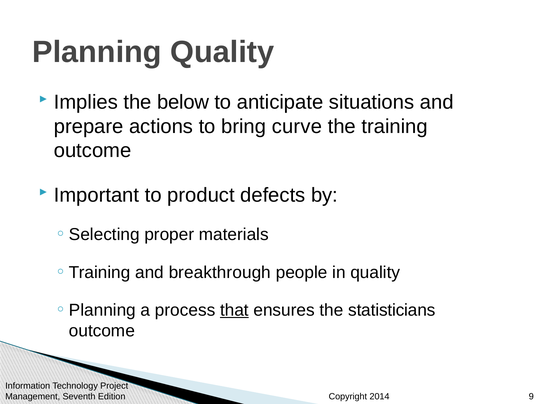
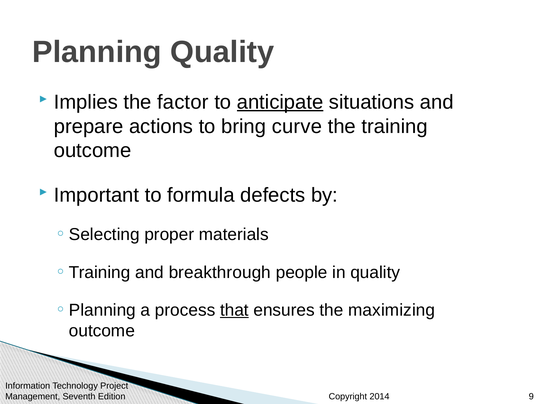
below: below -> factor
anticipate underline: none -> present
product: product -> formula
statisticians: statisticians -> maximizing
